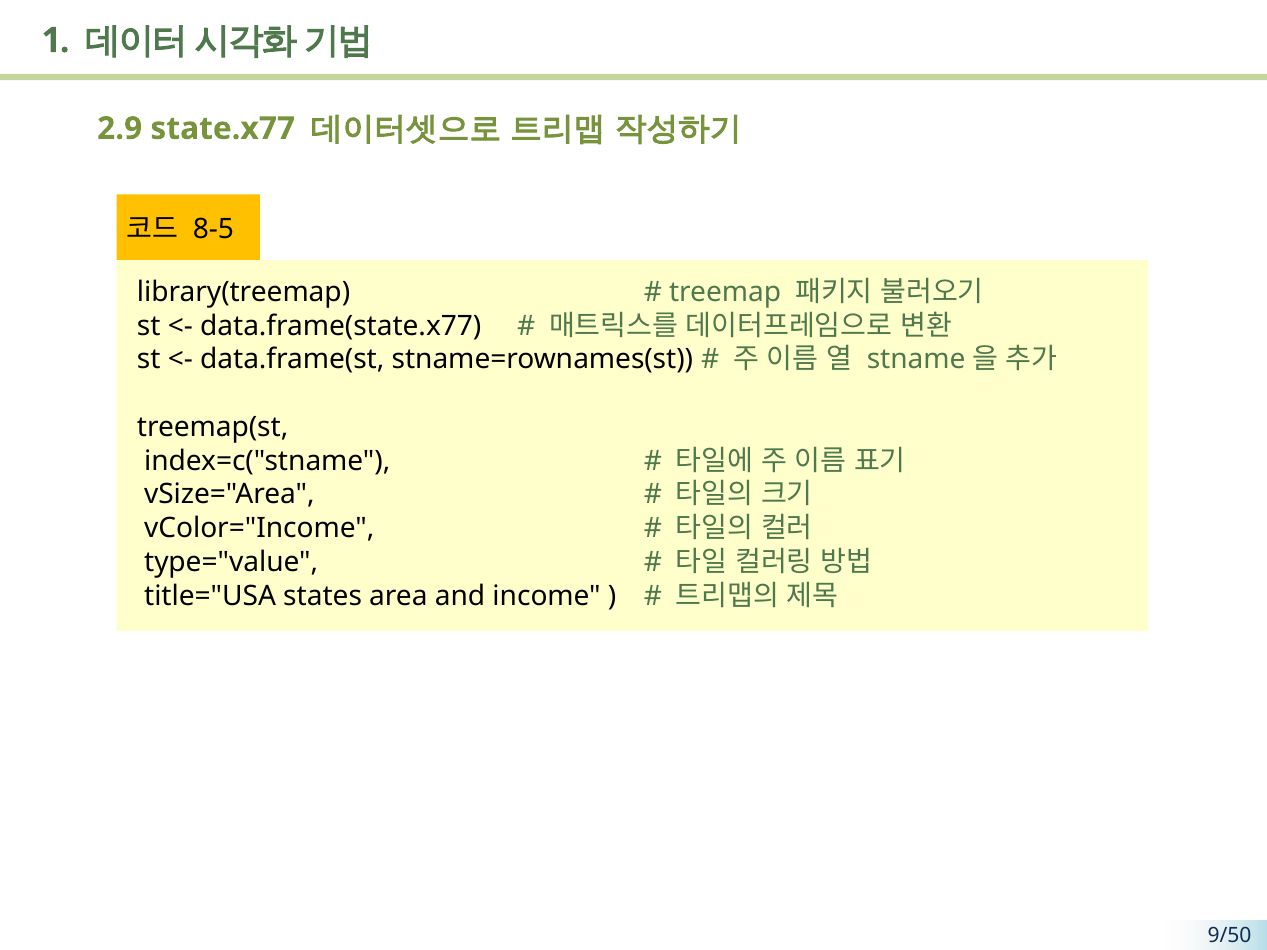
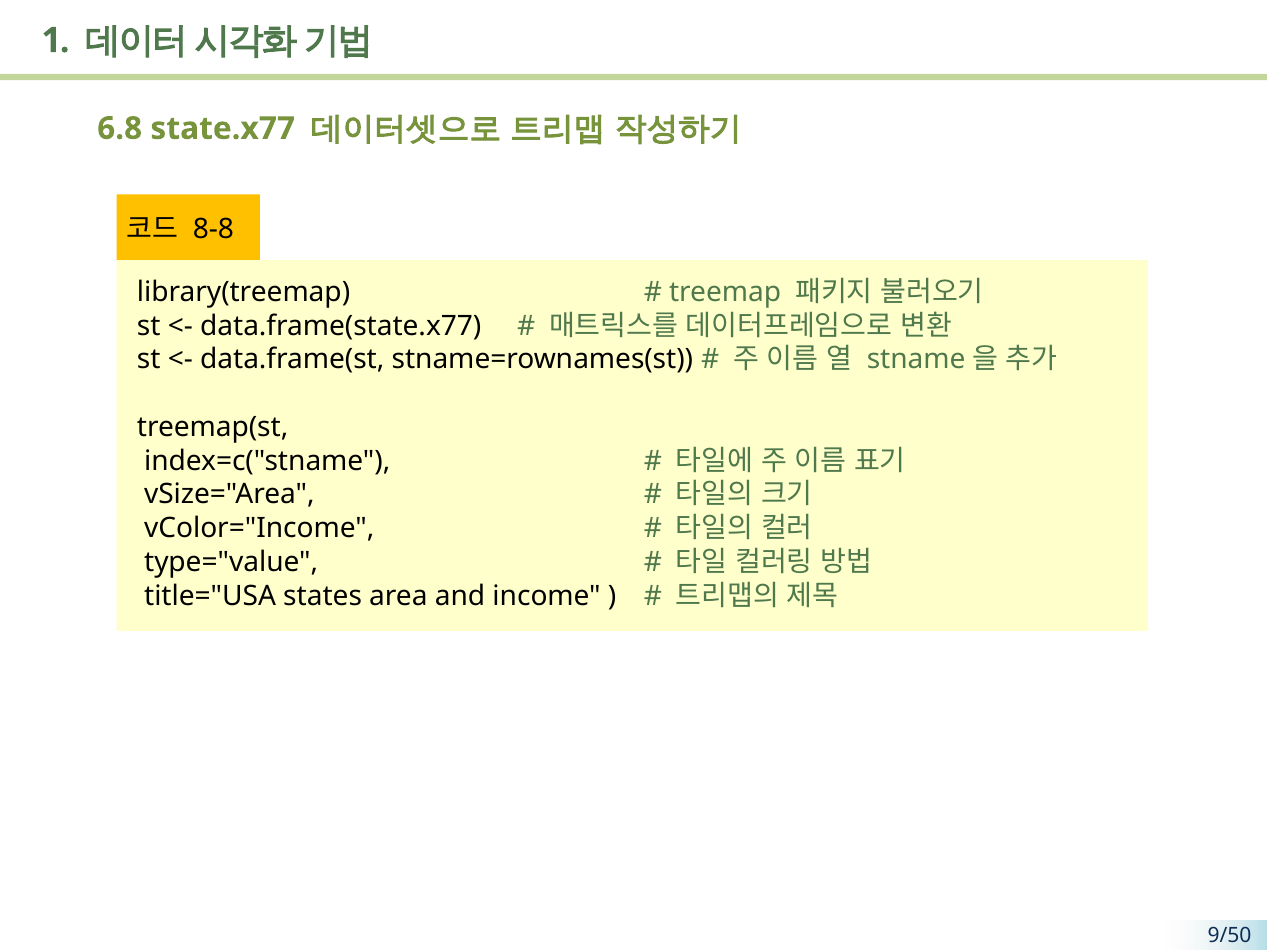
2.9: 2.9 -> 6.8
8-5: 8-5 -> 8-8
